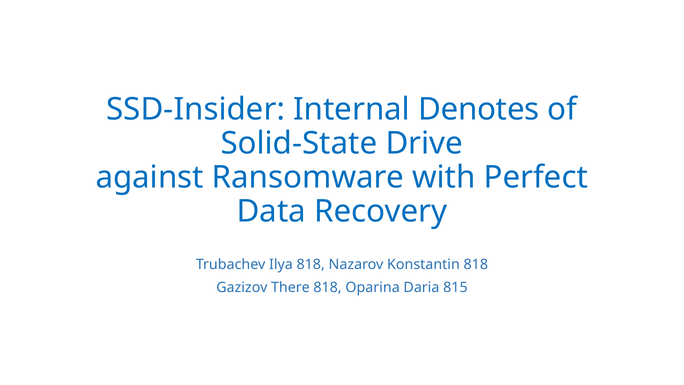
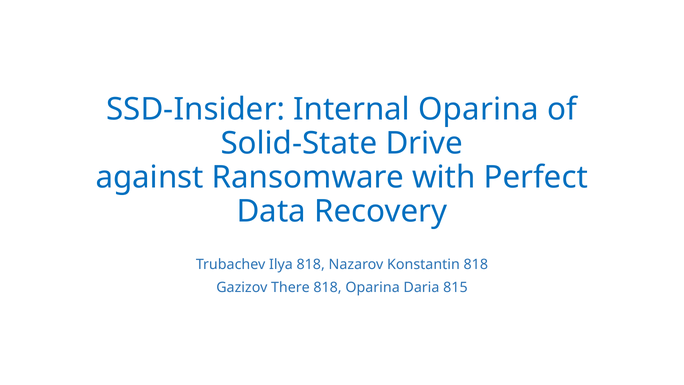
Internal Denotes: Denotes -> Oparina
